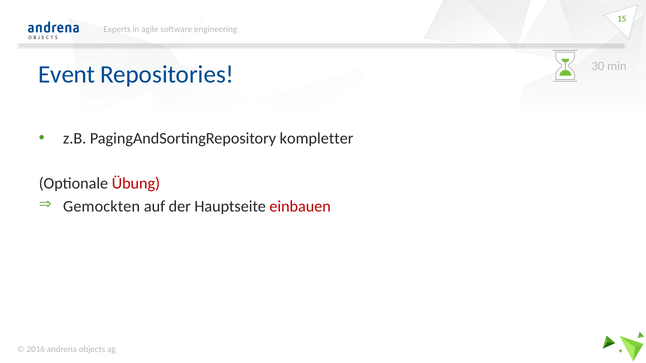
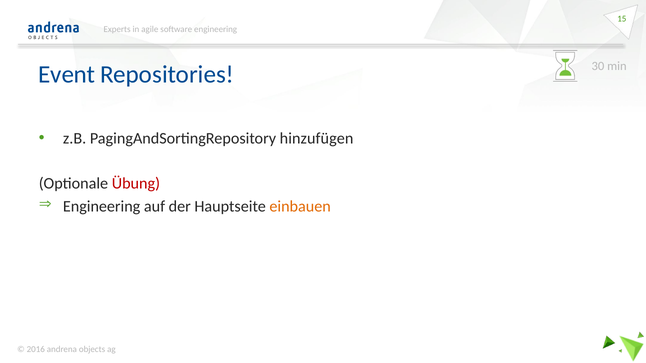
kompletter: kompletter -> hinzufügen
Gemockten at (102, 206): Gemockten -> Engineering
einbauen colour: red -> orange
